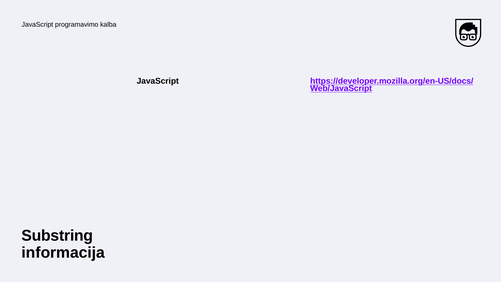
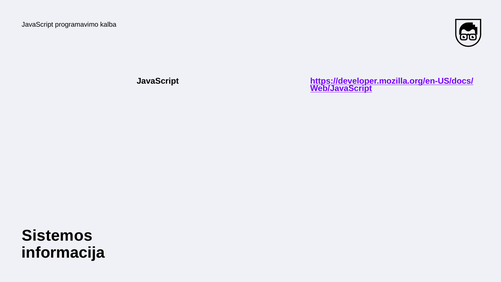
Substring: Substring -> Sistemos
